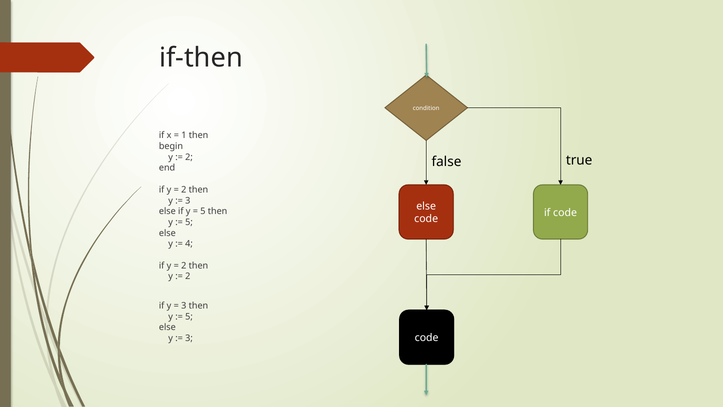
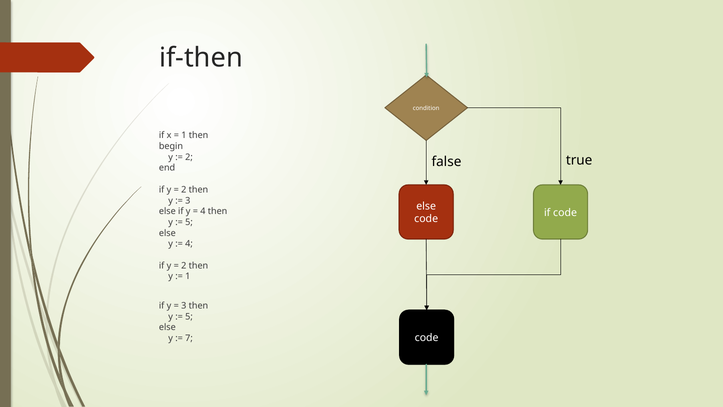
5 at (203, 211): 5 -> 4
2 at (188, 276): 2 -> 1
3 at (189, 338): 3 -> 7
